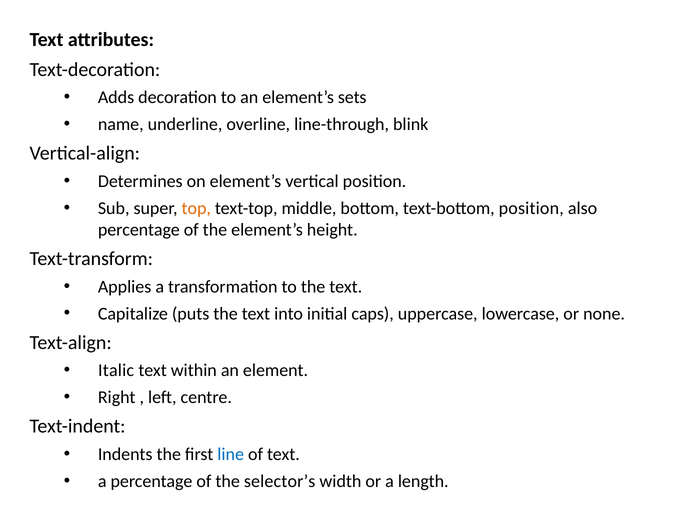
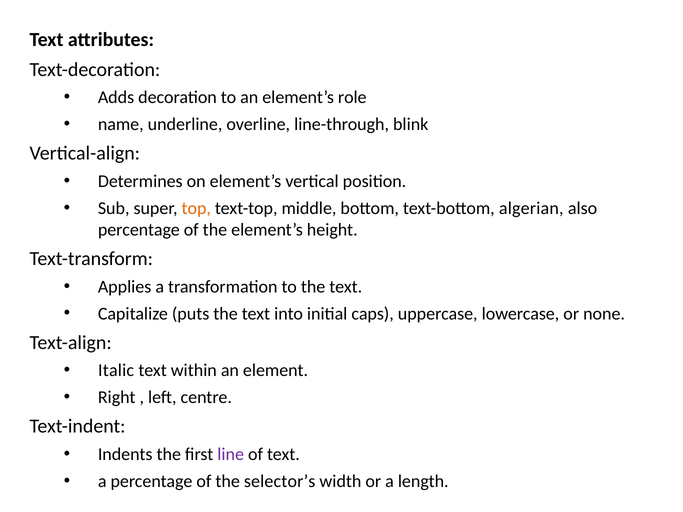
sets: sets -> role
text-bottom position: position -> algerian
line colour: blue -> purple
